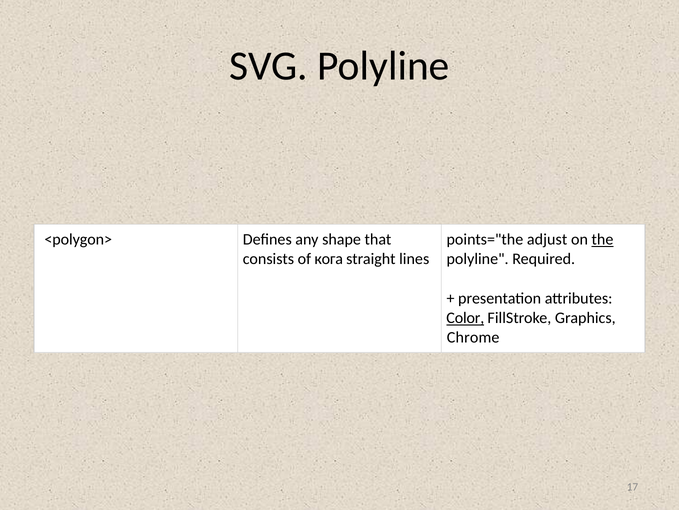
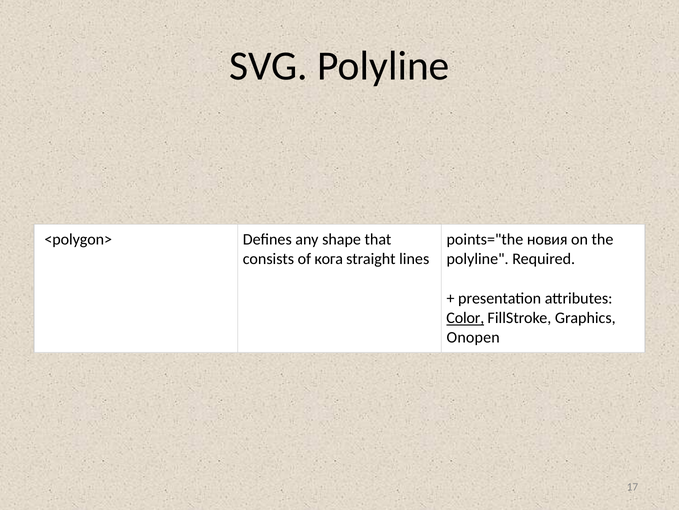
adjust: adjust -> новия
the underline: present -> none
Chrome: Chrome -> Onopen
